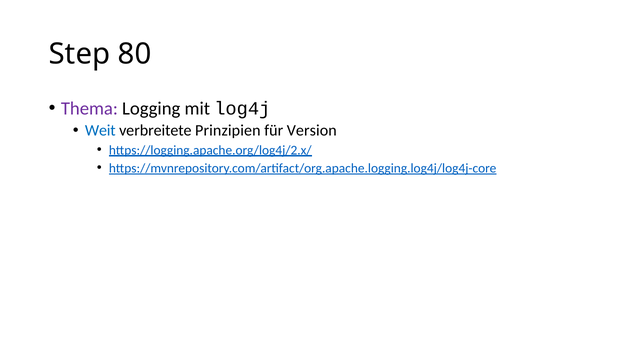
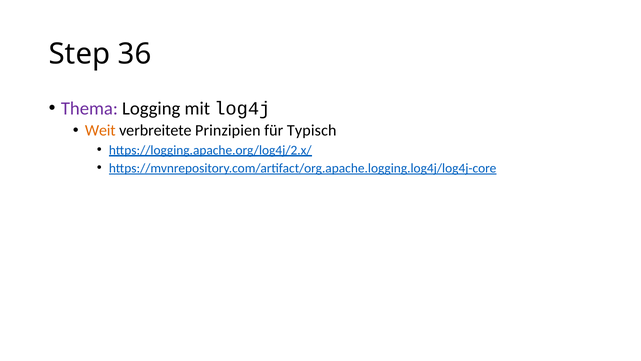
80: 80 -> 36
Weit colour: blue -> orange
Version: Version -> Typisch
